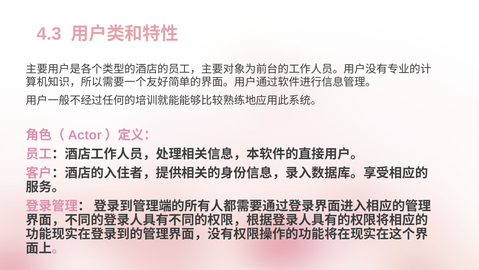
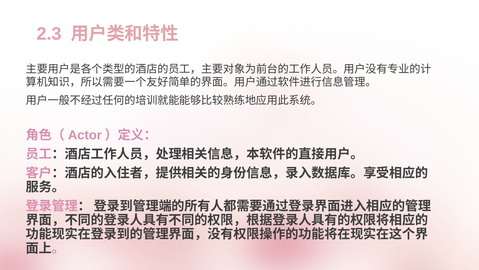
4.3: 4.3 -> 2.3
